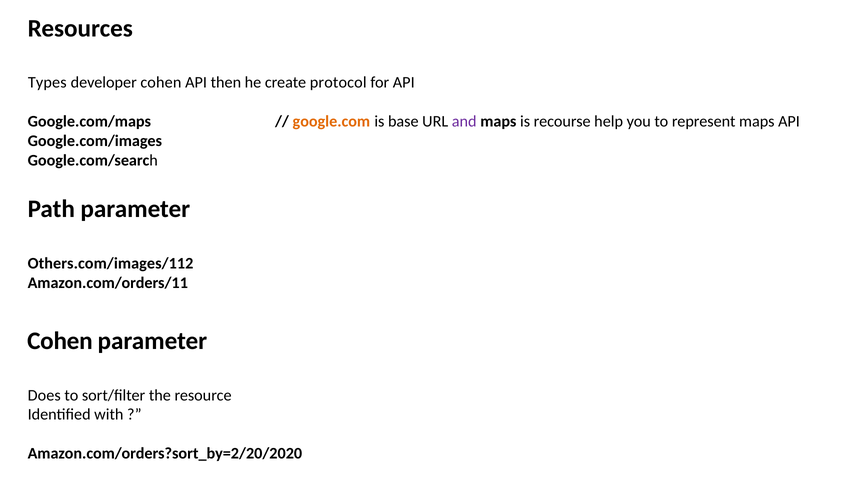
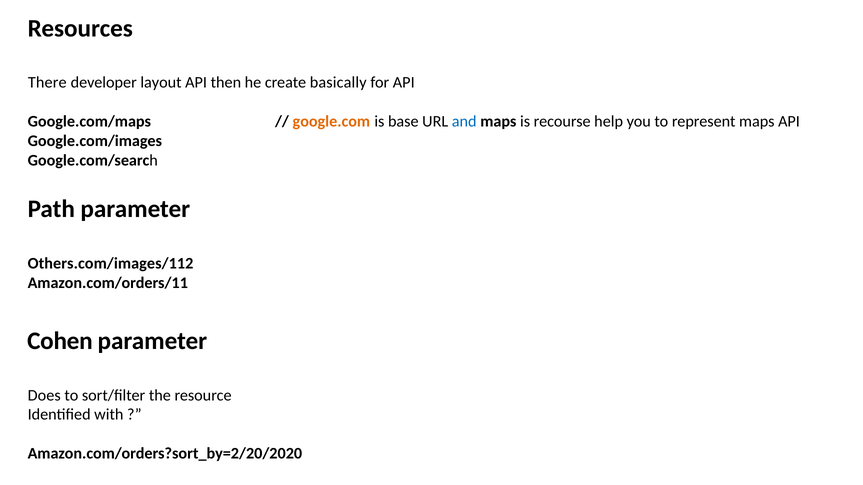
Types: Types -> There
developer cohen: cohen -> layout
protocol: protocol -> basically
and colour: purple -> blue
